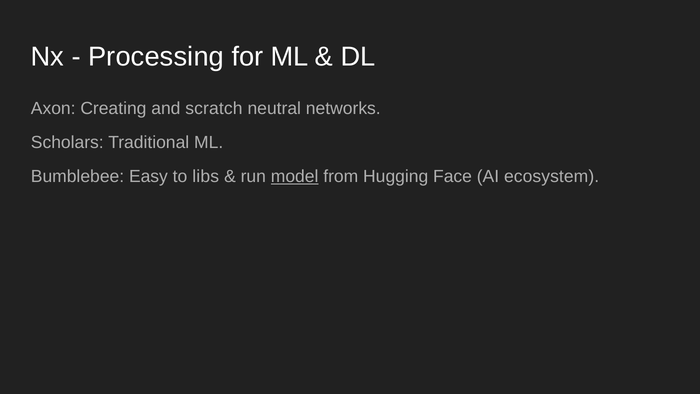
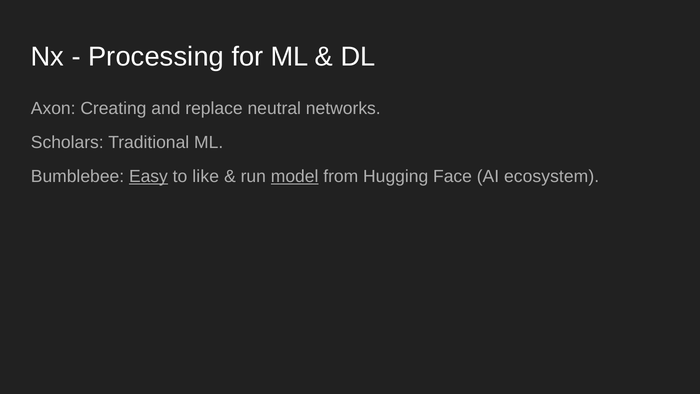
scratch: scratch -> replace
Easy underline: none -> present
libs: libs -> like
